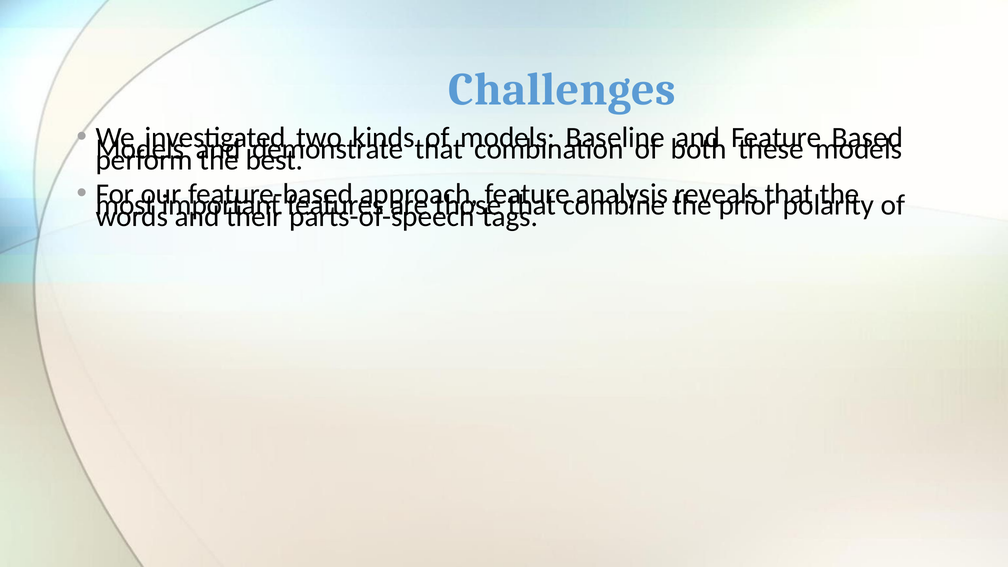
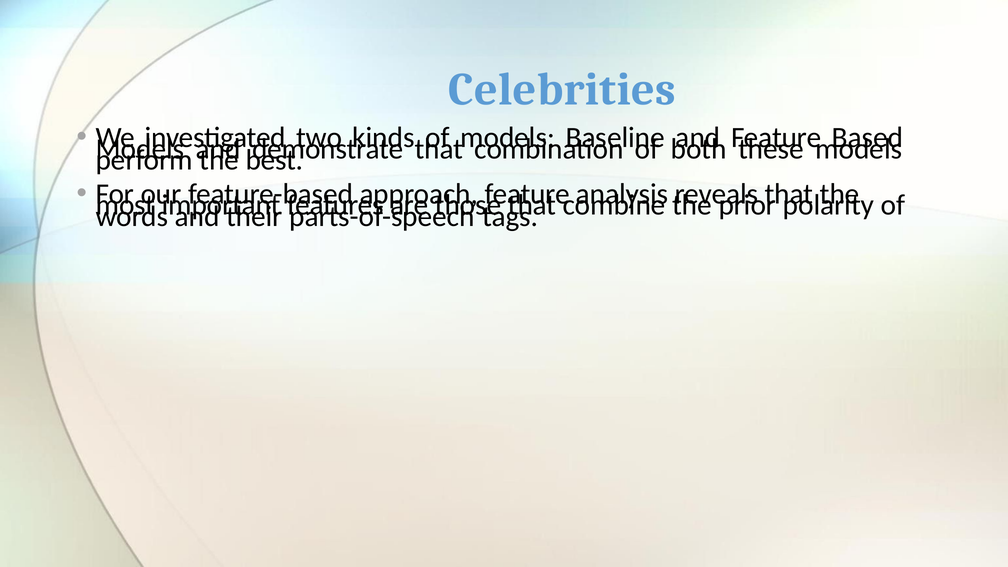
Challenges: Challenges -> Celebrities
